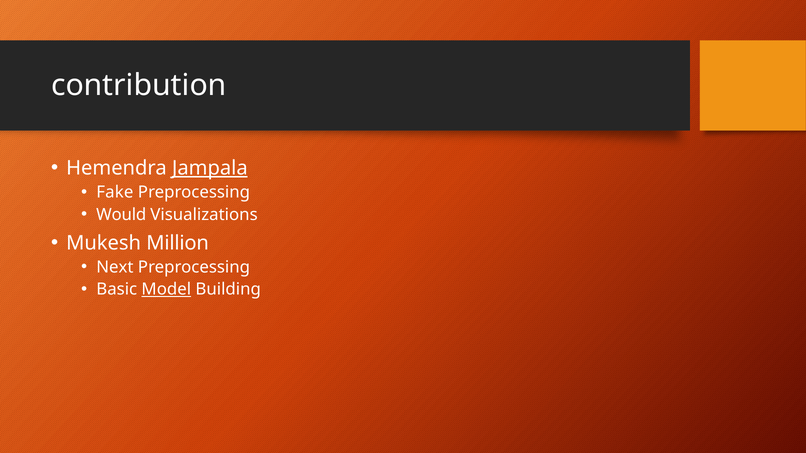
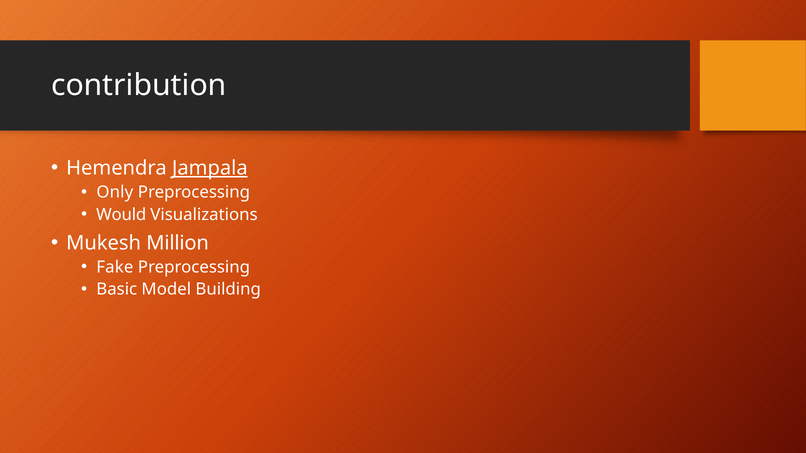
Fake: Fake -> Only
Next: Next -> Fake
Model underline: present -> none
